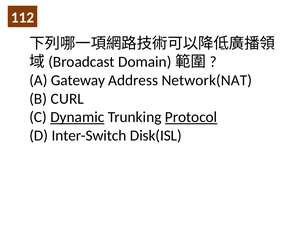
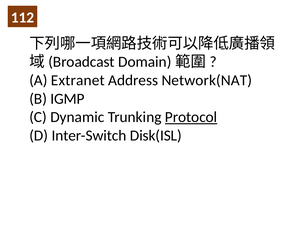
Gateway: Gateway -> Extranet
CURL: CURL -> IGMP
Dynamic underline: present -> none
